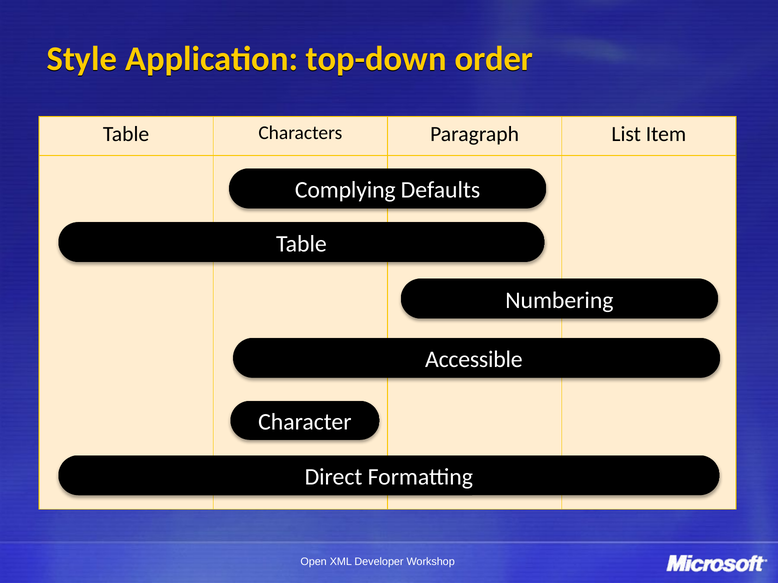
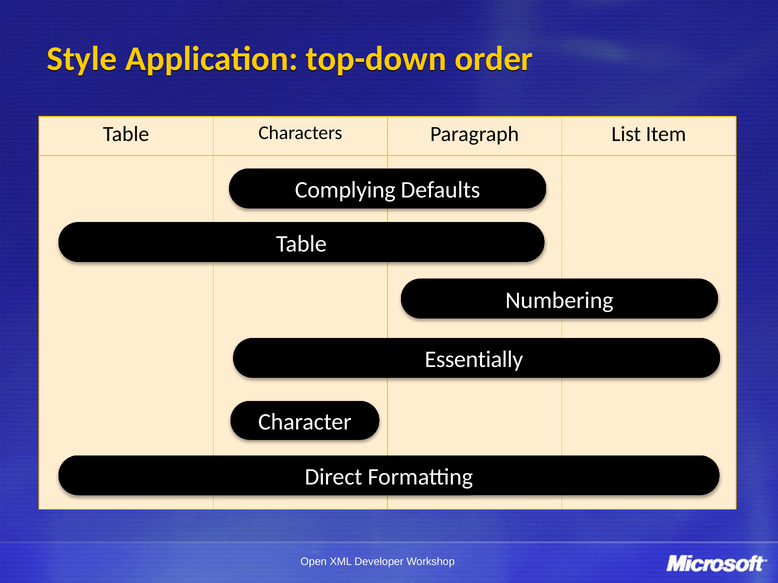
Accessible: Accessible -> Essentially
